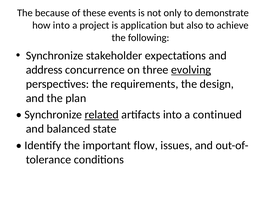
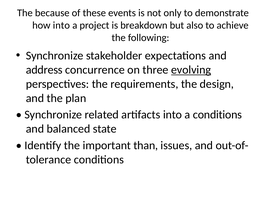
application: application -> breakdown
related underline: present -> none
a continued: continued -> conditions
flow: flow -> than
